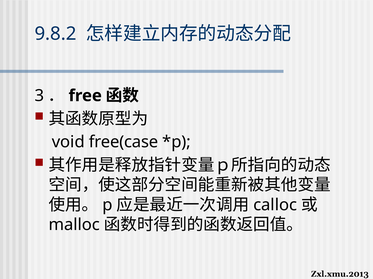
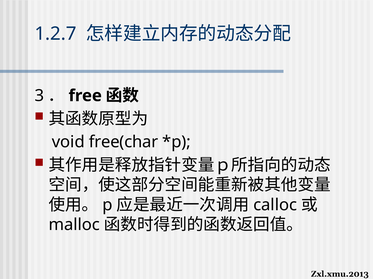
9.8.2: 9.8.2 -> 1.2.7
free(case: free(case -> free(char
